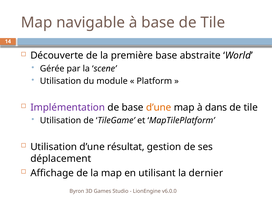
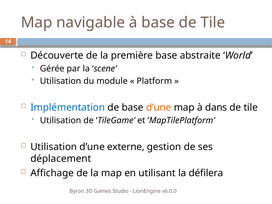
Implémentation colour: purple -> blue
résultat: résultat -> externe
dernier: dernier -> défilera
